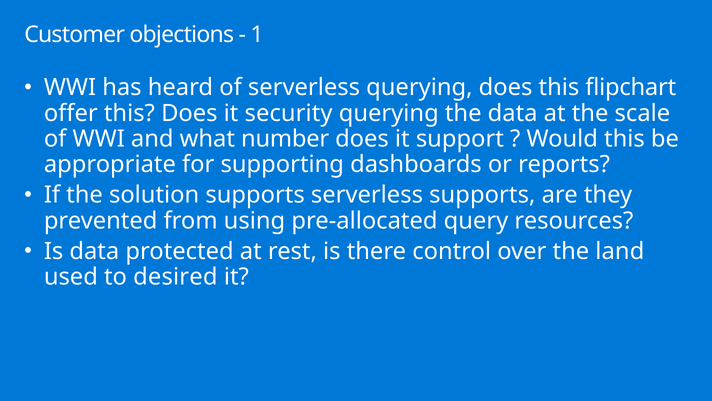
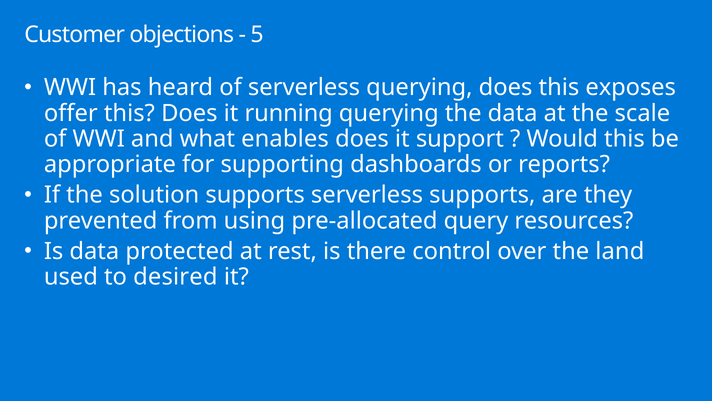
1: 1 -> 5
flipchart: flipchart -> exposes
security: security -> running
number: number -> enables
